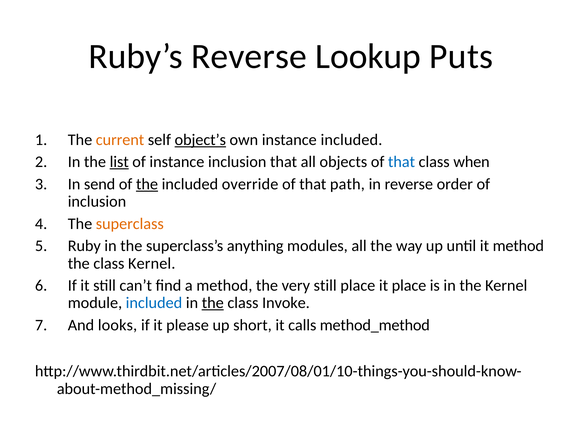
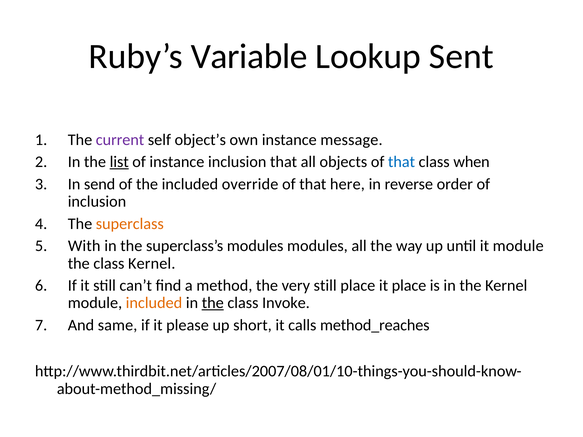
Ruby’s Reverse: Reverse -> Variable
Puts: Puts -> Sent
current colour: orange -> purple
object’s underline: present -> none
instance included: included -> message
the at (147, 184) underline: present -> none
path: path -> here
Ruby: Ruby -> With
superclass’s anything: anything -> modules
it method: method -> module
included at (154, 303) colour: blue -> orange
looks: looks -> same
method_method: method_method -> method_reaches
